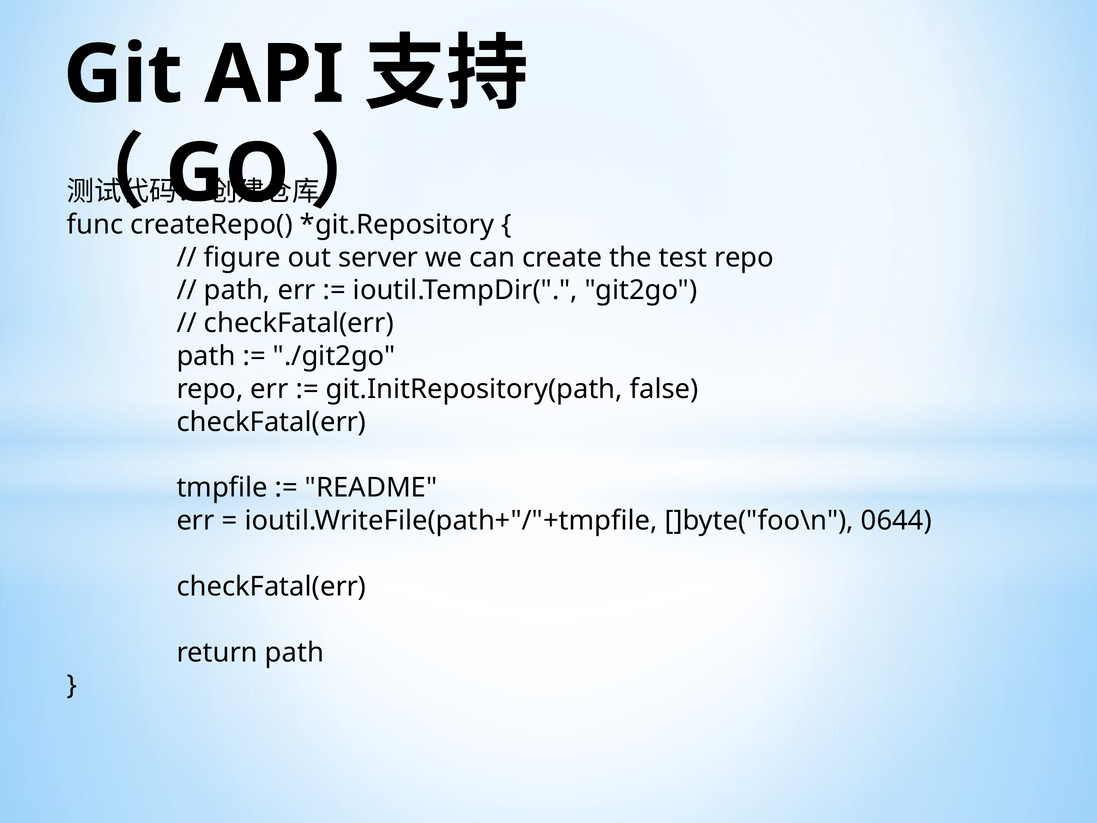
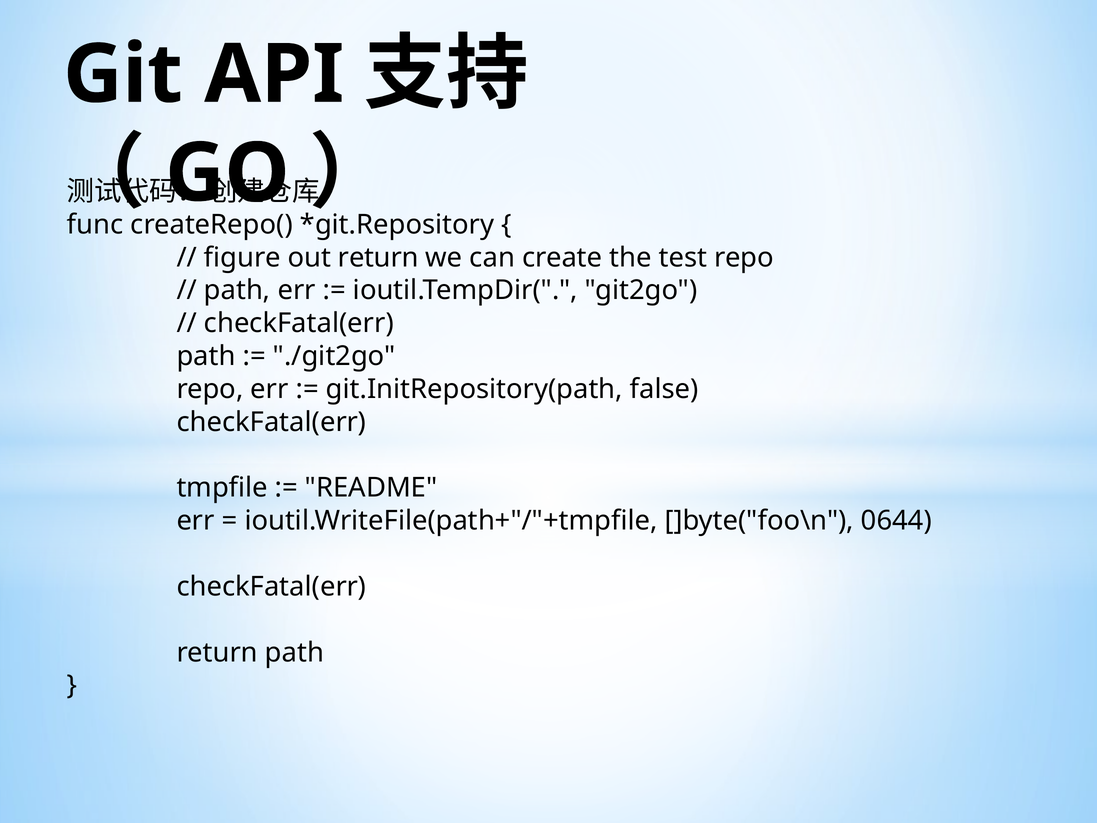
out server: server -> return
